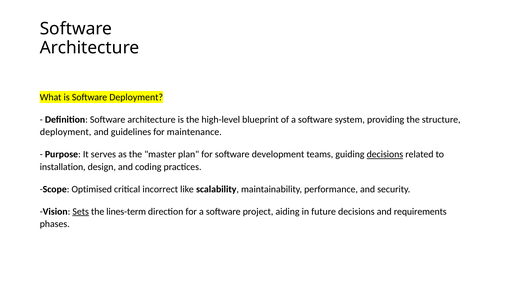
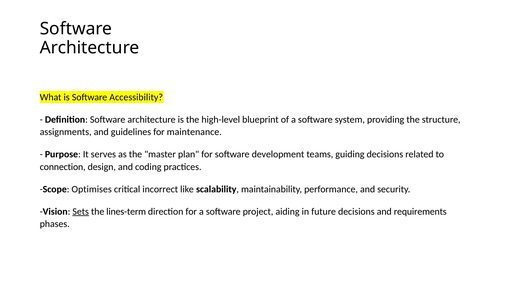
Software Deployment: Deployment -> Accessibility
deployment at (66, 132): deployment -> assignments
decisions at (385, 154) underline: present -> none
installation: installation -> connection
Optimised: Optimised -> Optimises
